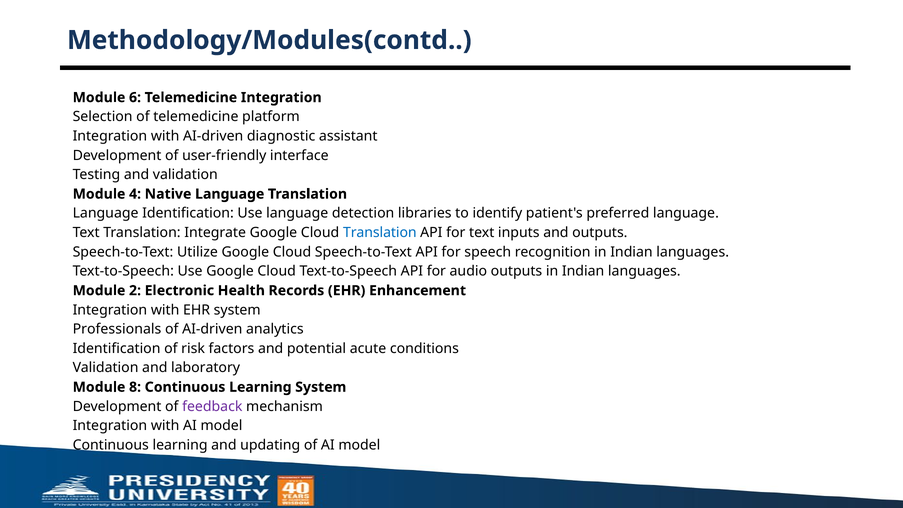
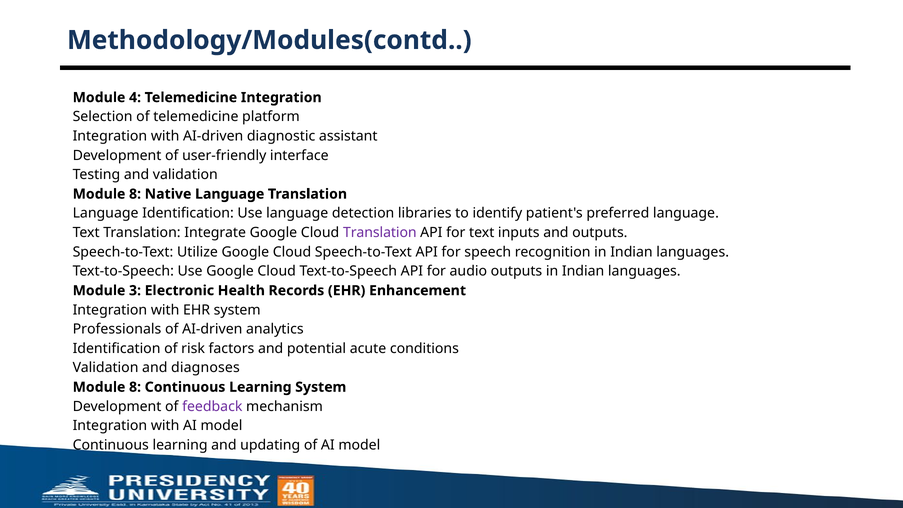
6: 6 -> 4
4 at (135, 194): 4 -> 8
Translation at (380, 233) colour: blue -> purple
2: 2 -> 3
laboratory: laboratory -> diagnoses
